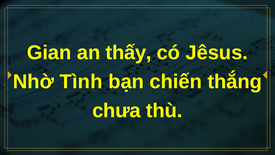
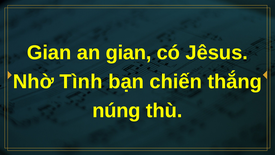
an thấy: thấy -> gian
chưa: chưa -> núng
